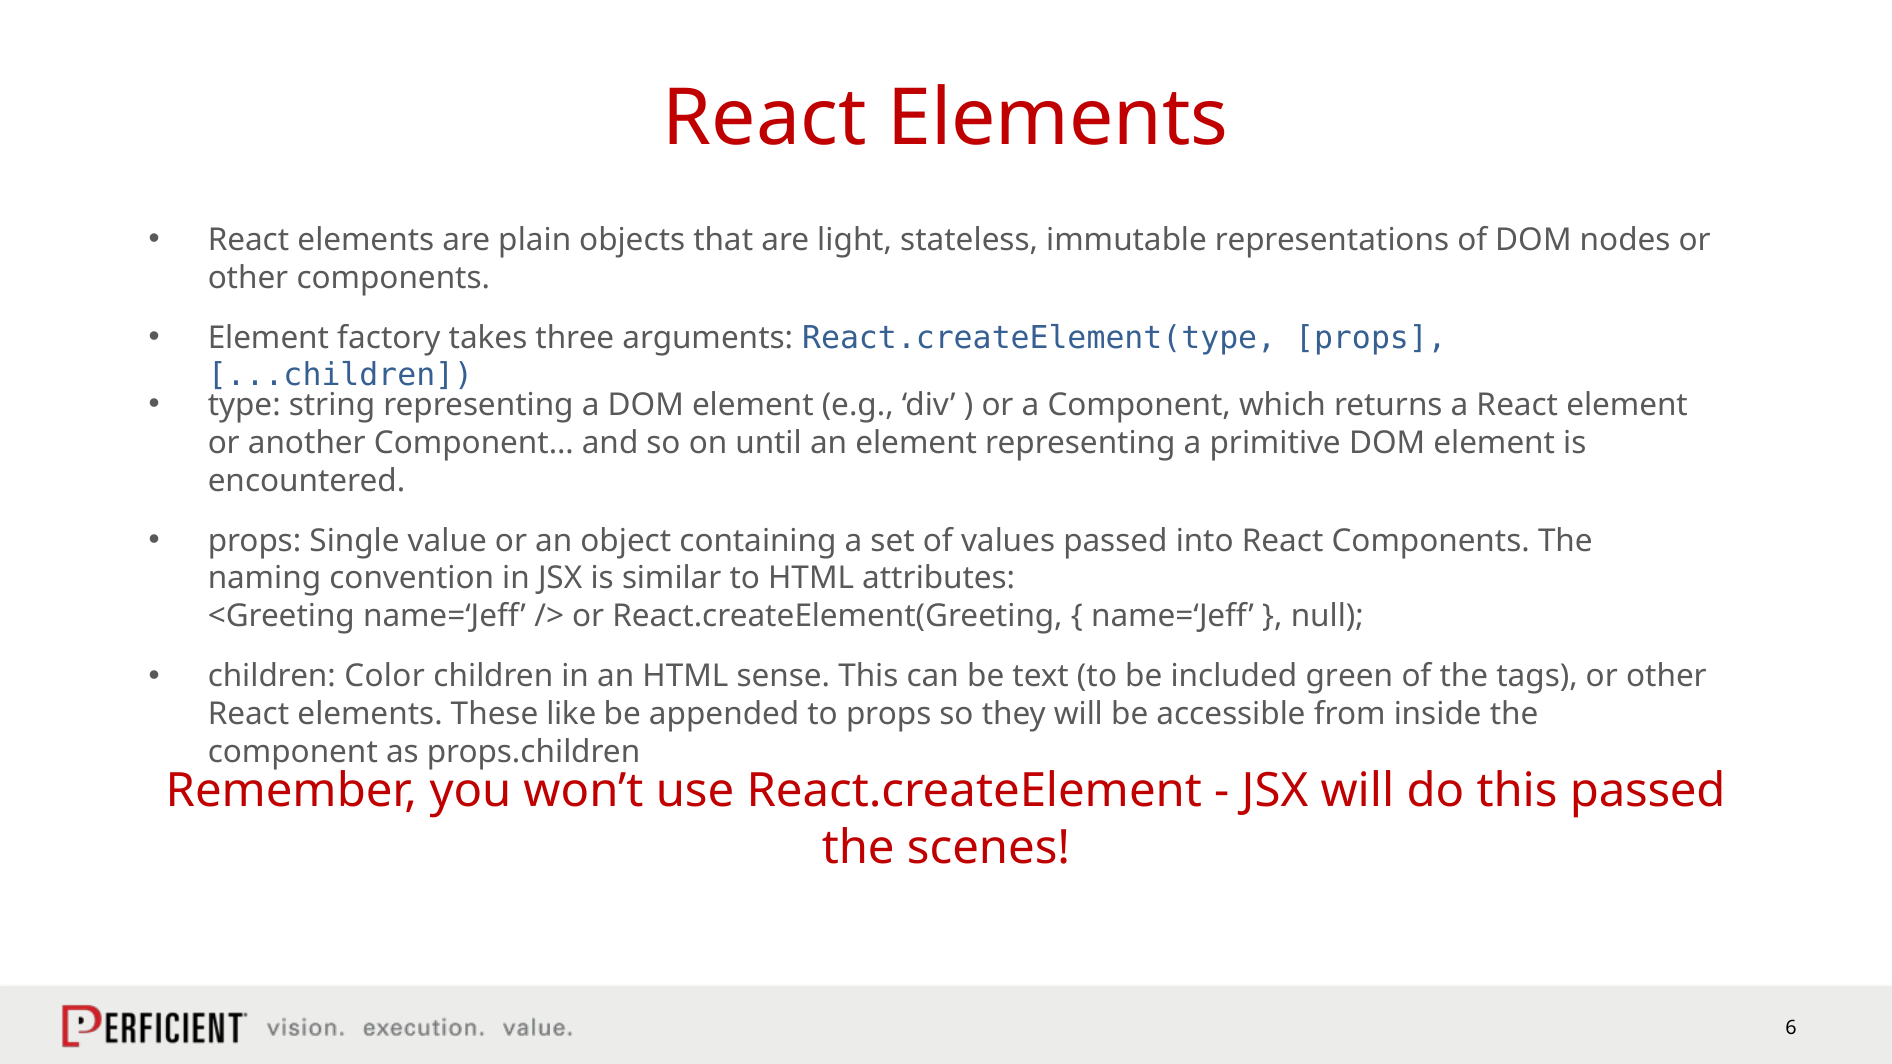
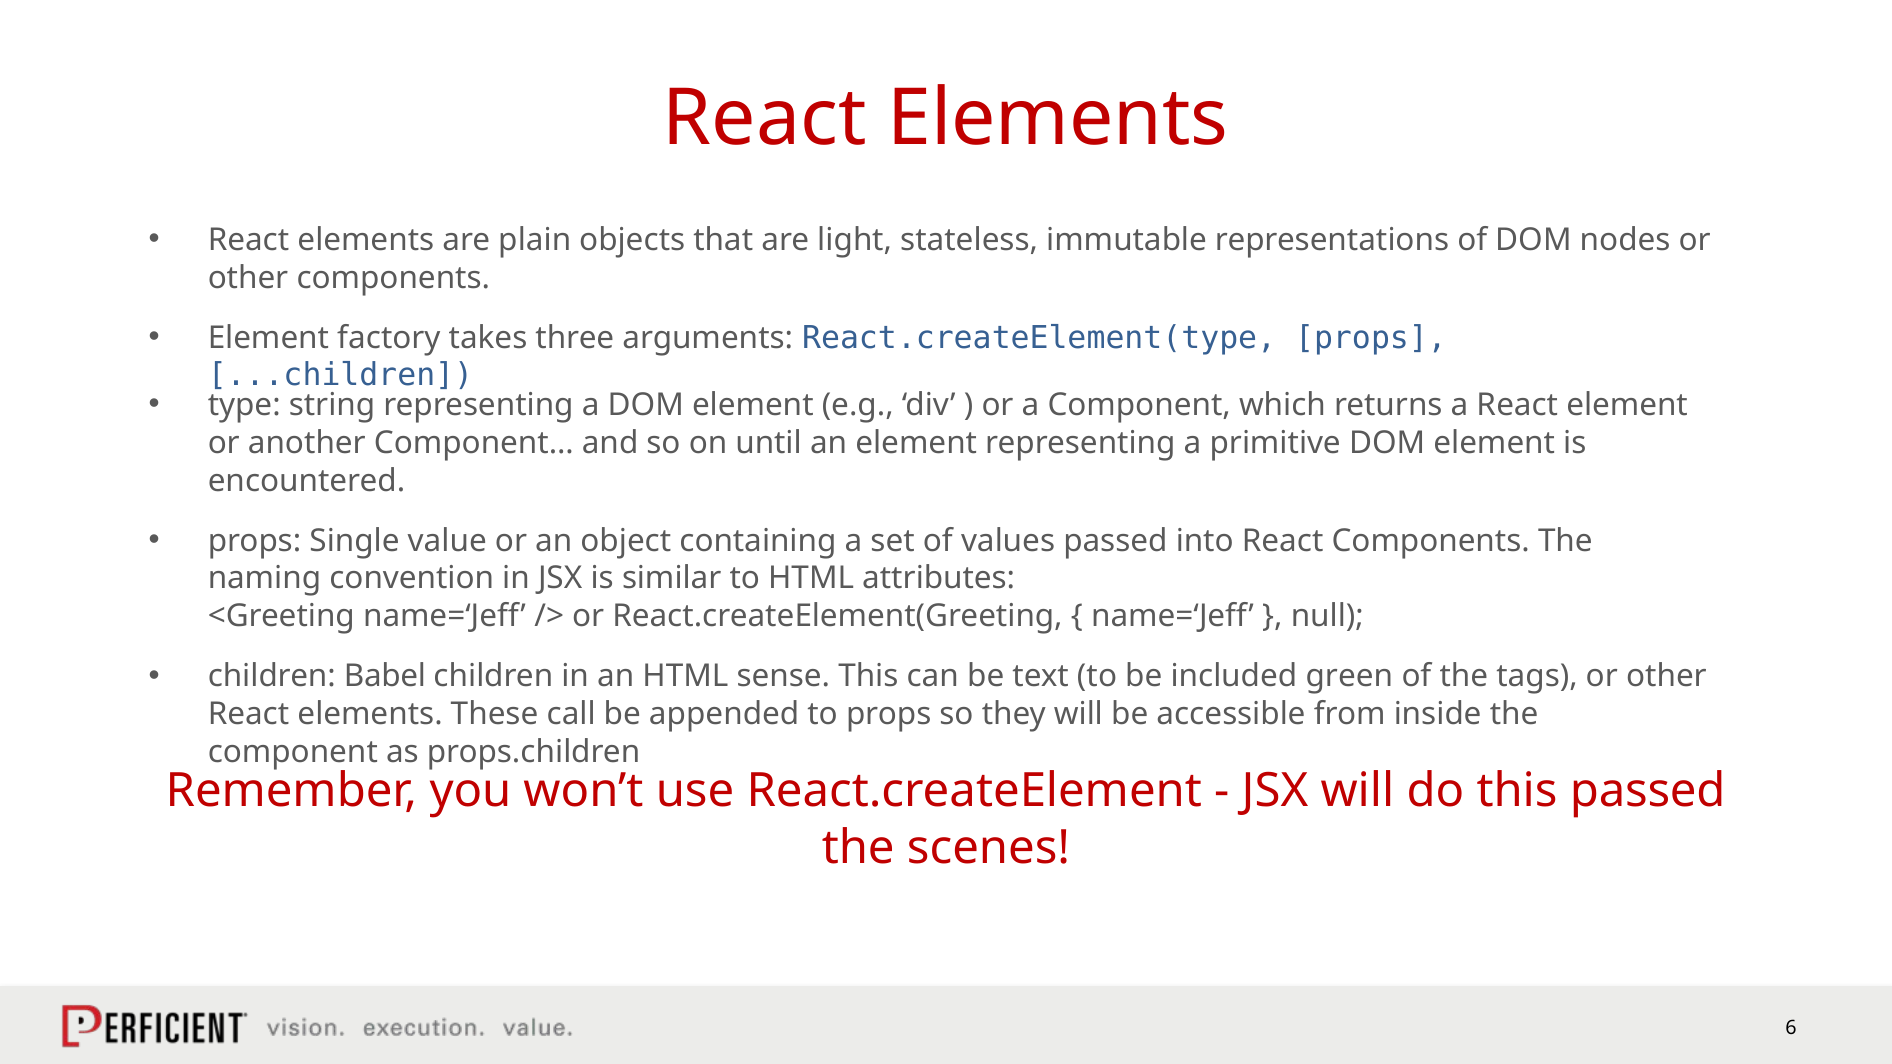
Color: Color -> Babel
like: like -> call
